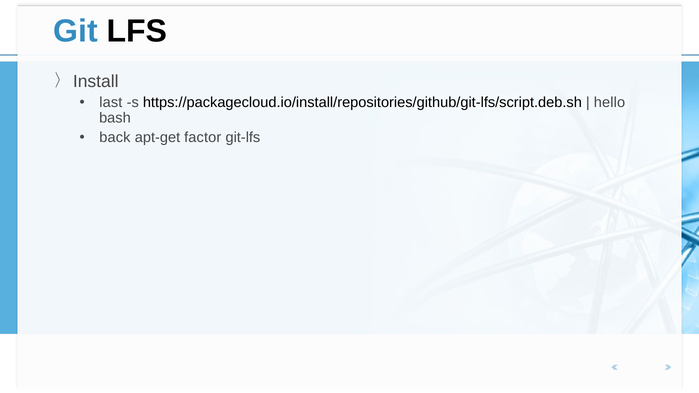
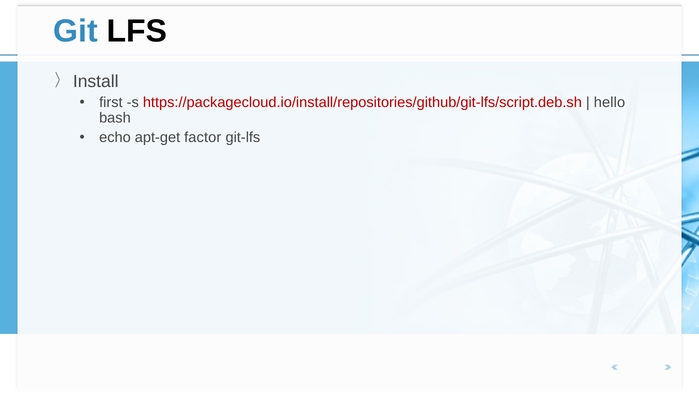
last: last -> first
https://packagecloud.io/install/repositories/github/git-lfs/script.deb.sh colour: black -> red
back: back -> echo
